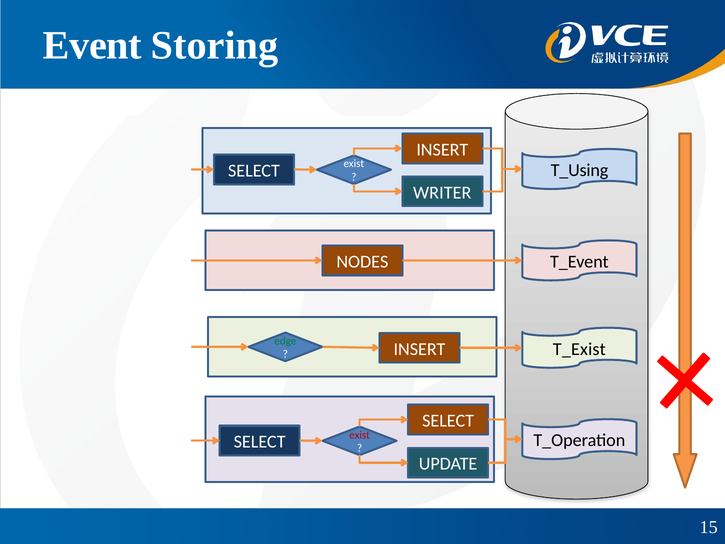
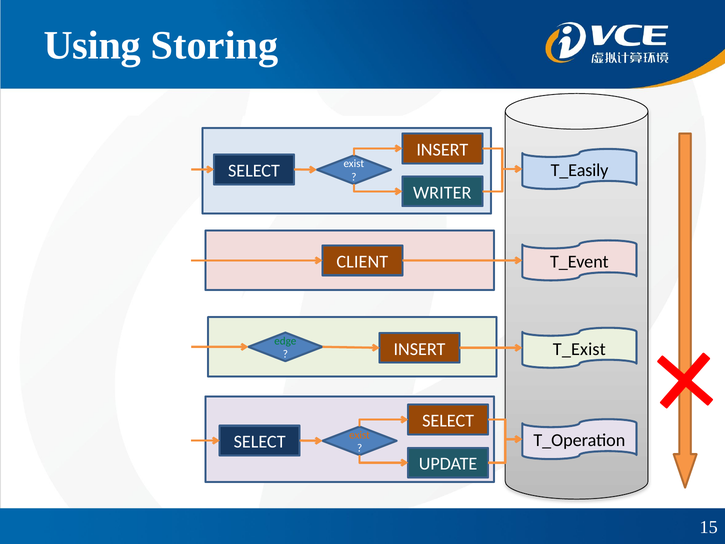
Event: Event -> Using
T_Using: T_Using -> T_Easily
NODES: NODES -> CLIENT
exist at (360, 435) colour: red -> orange
